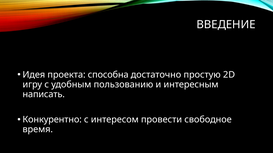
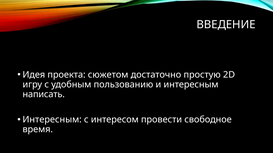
способна: способна -> сюжетом
Конкурентно at (52, 120): Конкурентно -> Интересным
